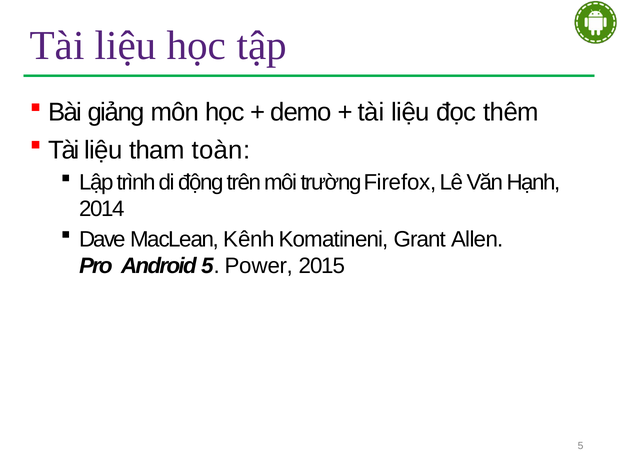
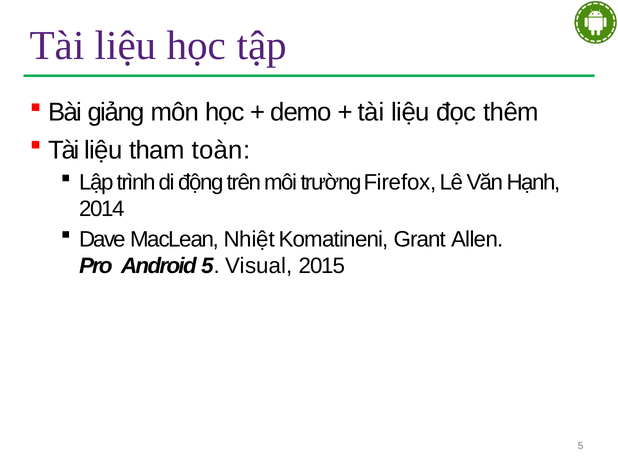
Kênh: Kênh -> Nhiệt
Power: Power -> Visual
